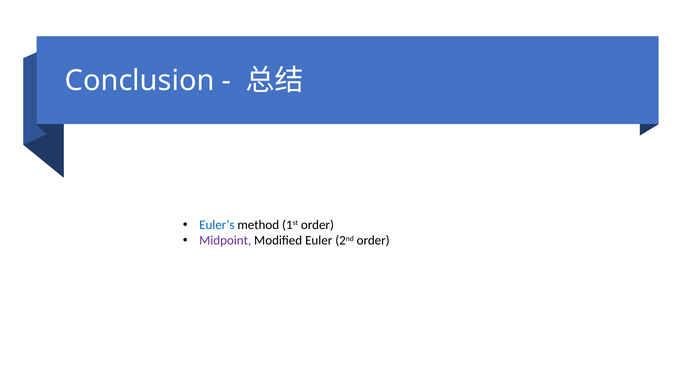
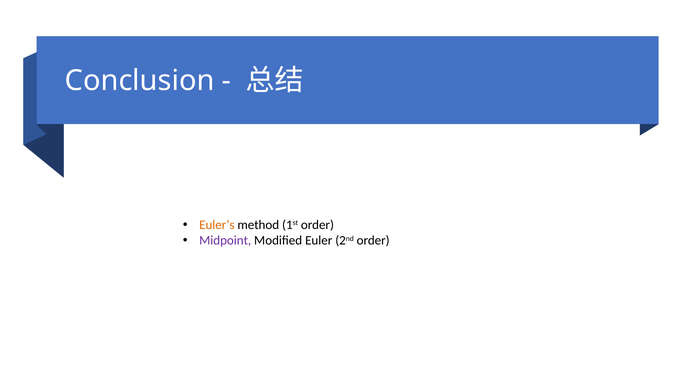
Euler’s colour: blue -> orange
